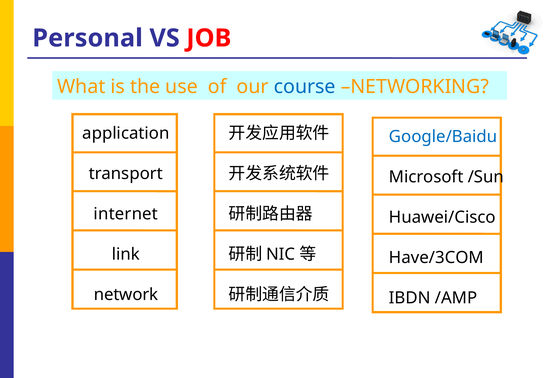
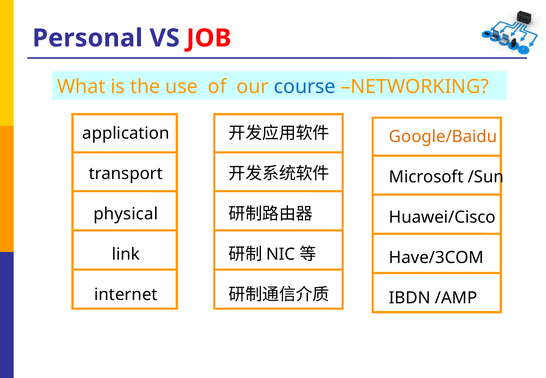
Google/Baidu colour: blue -> orange
internet: internet -> physical
network: network -> internet
